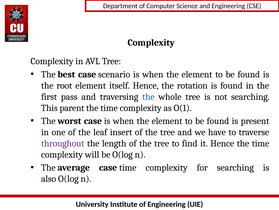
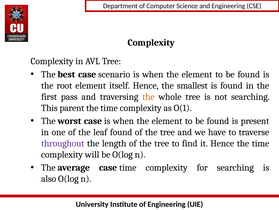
rotation: rotation -> smallest
the at (148, 96) colour: blue -> orange
leaf insert: insert -> found
